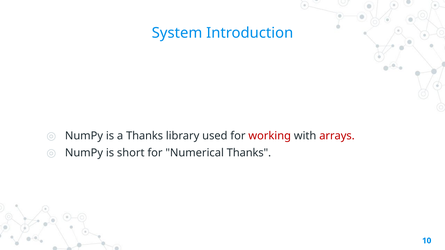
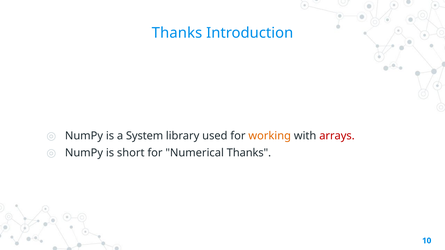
System at (177, 33): System -> Thanks
a Thanks: Thanks -> System
working colour: red -> orange
